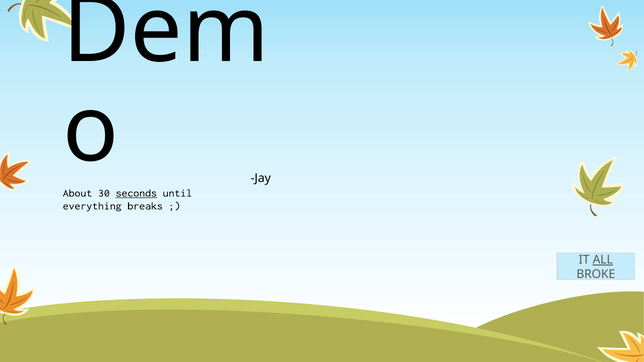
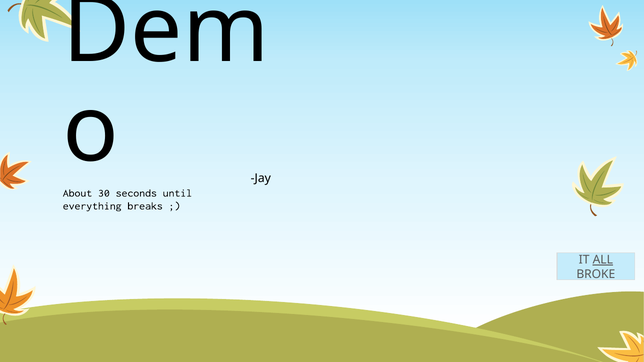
seconds underline: present -> none
